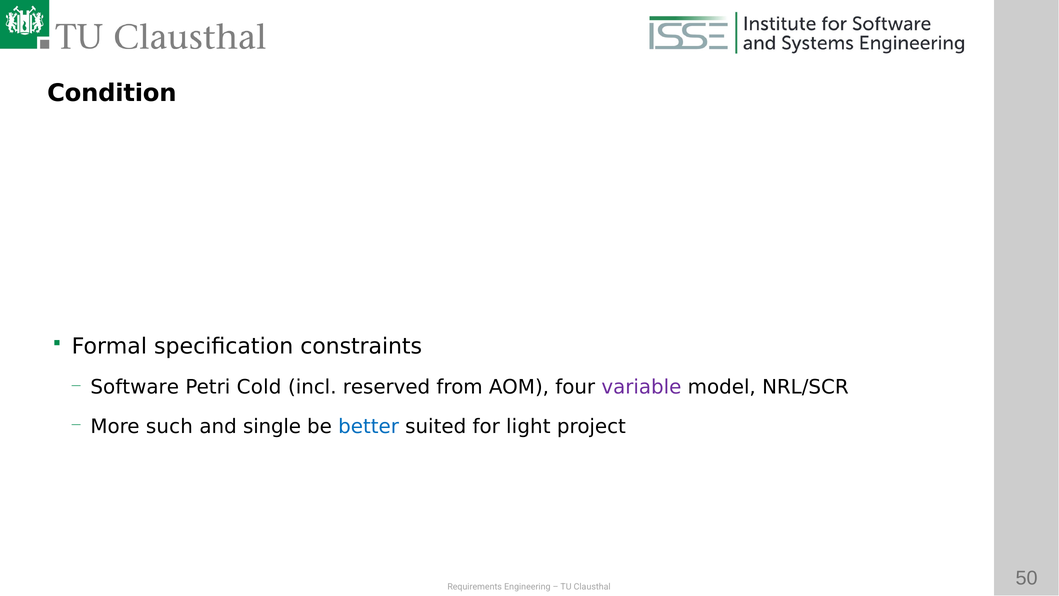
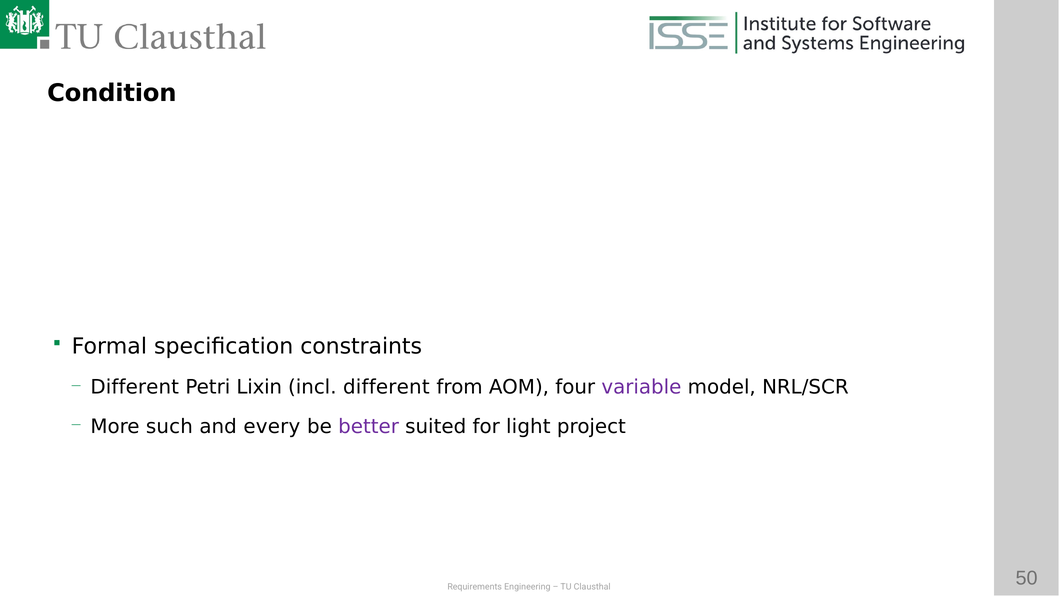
Software at (135, 387): Software -> Different
Cold: Cold -> Lixin
incl reserved: reserved -> different
single: single -> every
better colour: blue -> purple
